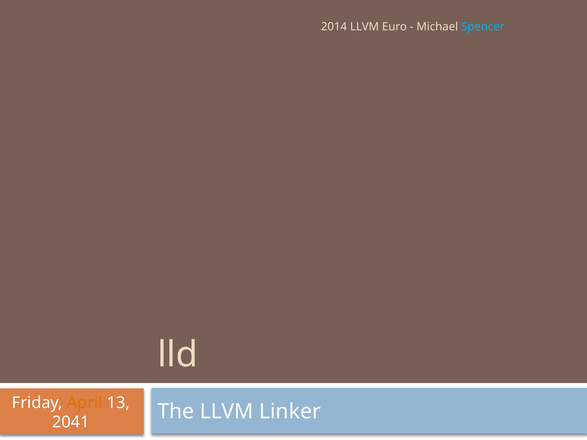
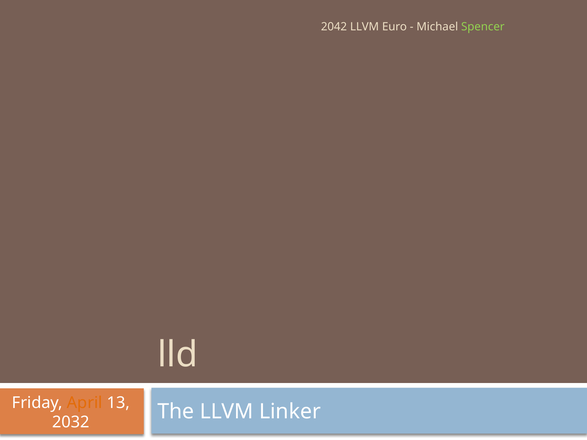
2014: 2014 -> 2042
Spencer colour: light blue -> light green
2041: 2041 -> 2032
